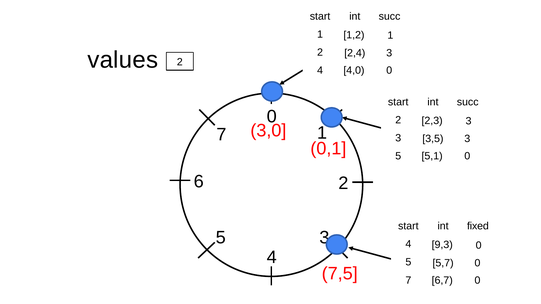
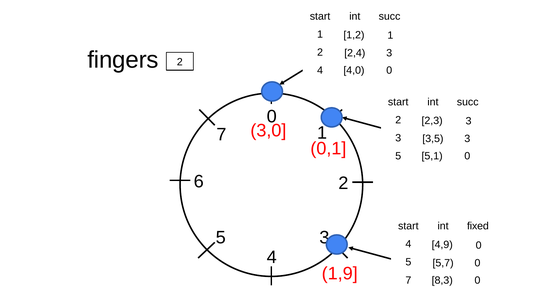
values: values -> fingers
9,3: 9,3 -> 4,9
7,5: 7,5 -> 1,9
6,7: 6,7 -> 8,3
